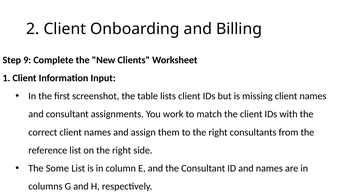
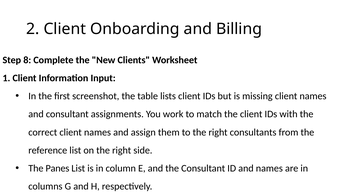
9: 9 -> 8
Some: Some -> Panes
